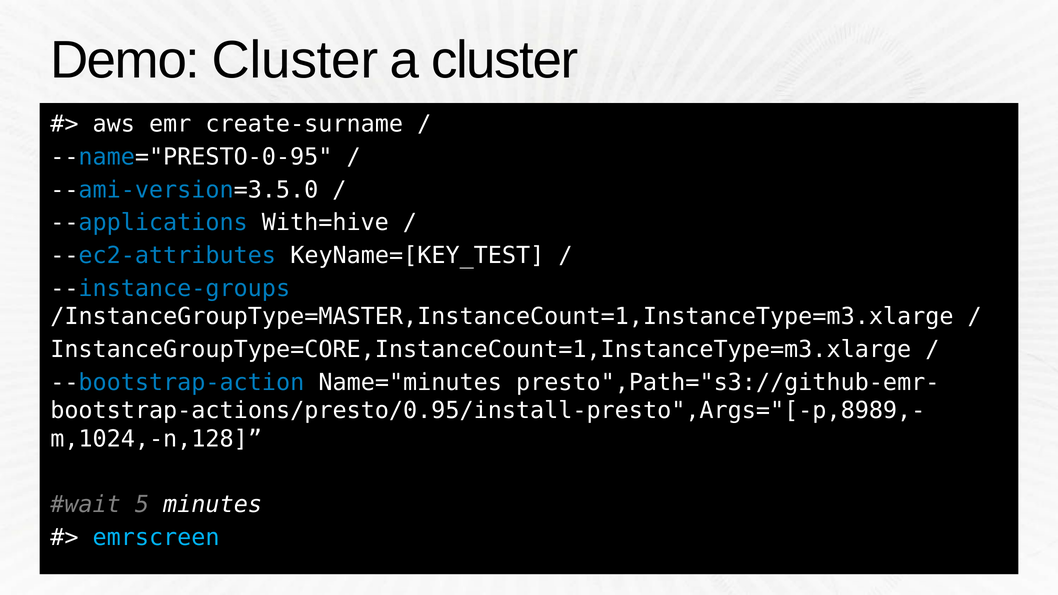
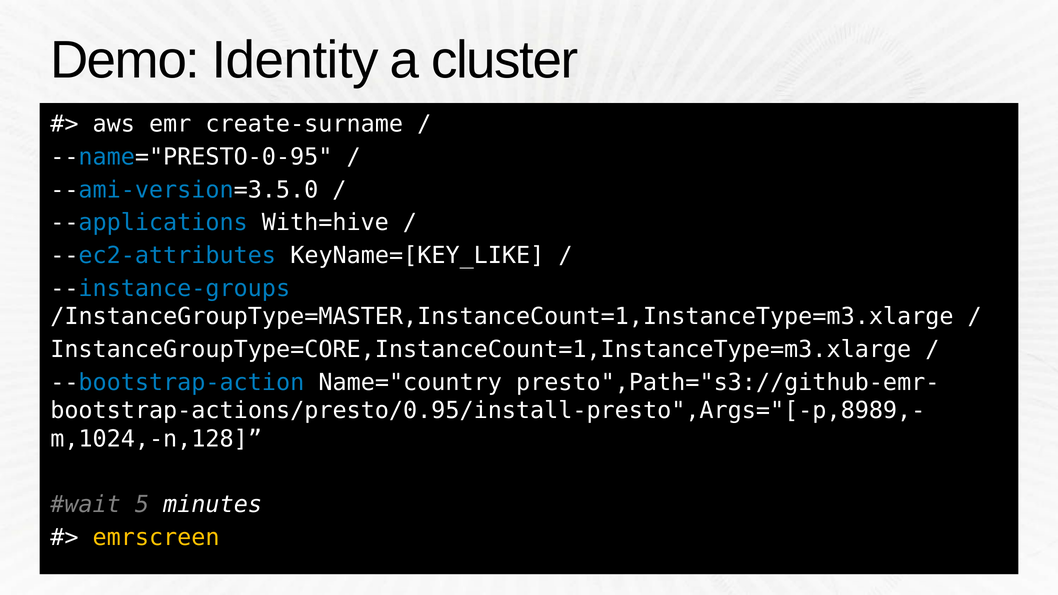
Demo Cluster: Cluster -> Identity
KeyName=[KEY_TEST: KeyName=[KEY_TEST -> KeyName=[KEY_LIKE
Name="minutes: Name="minutes -> Name="country
emrscreen colour: light blue -> yellow
